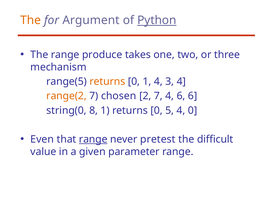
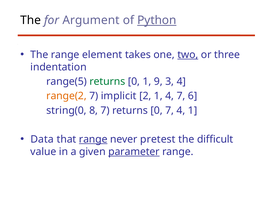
The at (31, 20) colour: orange -> black
produce: produce -> element
two underline: none -> present
mechanism: mechanism -> indentation
returns at (107, 82) colour: orange -> green
1 4: 4 -> 9
chosen: chosen -> implicit
2 7: 7 -> 1
4 6: 6 -> 7
8 1: 1 -> 7
0 5: 5 -> 7
4 0: 0 -> 1
Even: Even -> Data
parameter underline: none -> present
